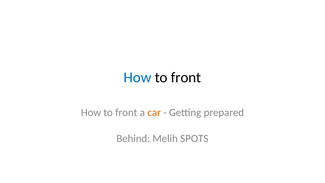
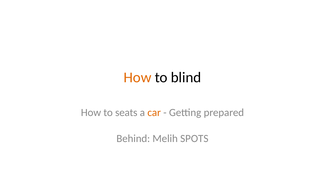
How at (138, 77) colour: blue -> orange
front at (186, 77): front -> blind
front at (126, 112): front -> seats
